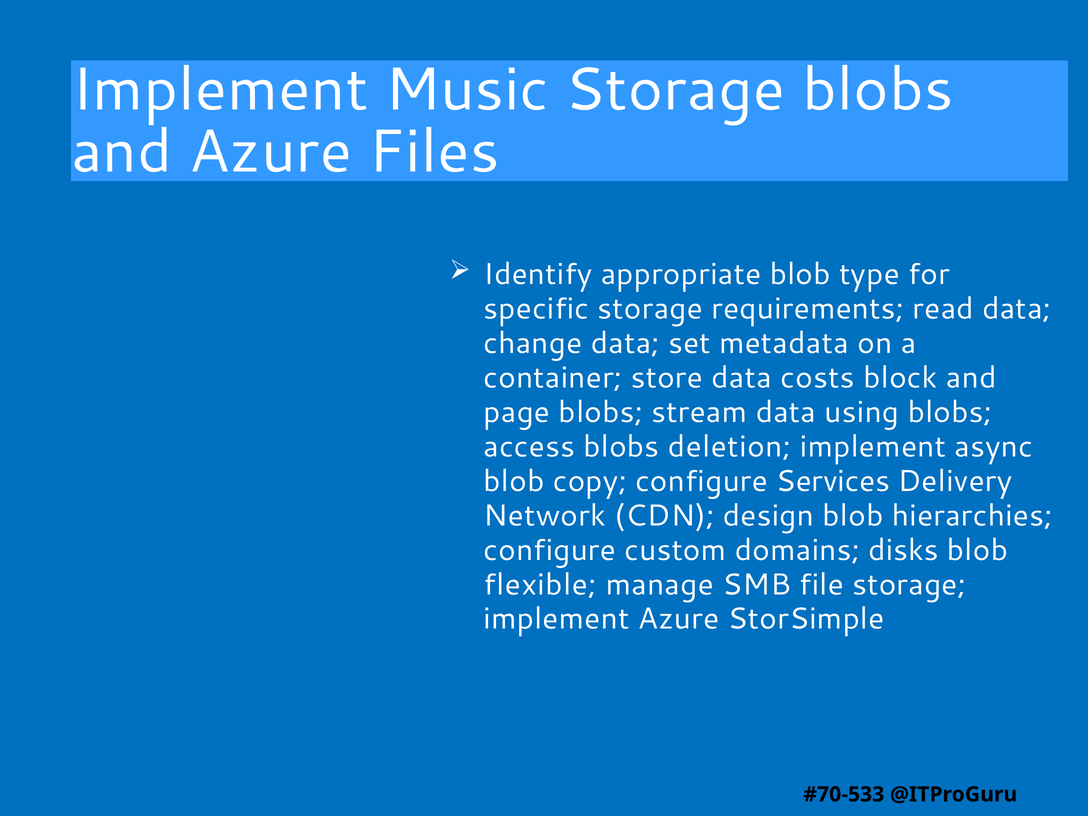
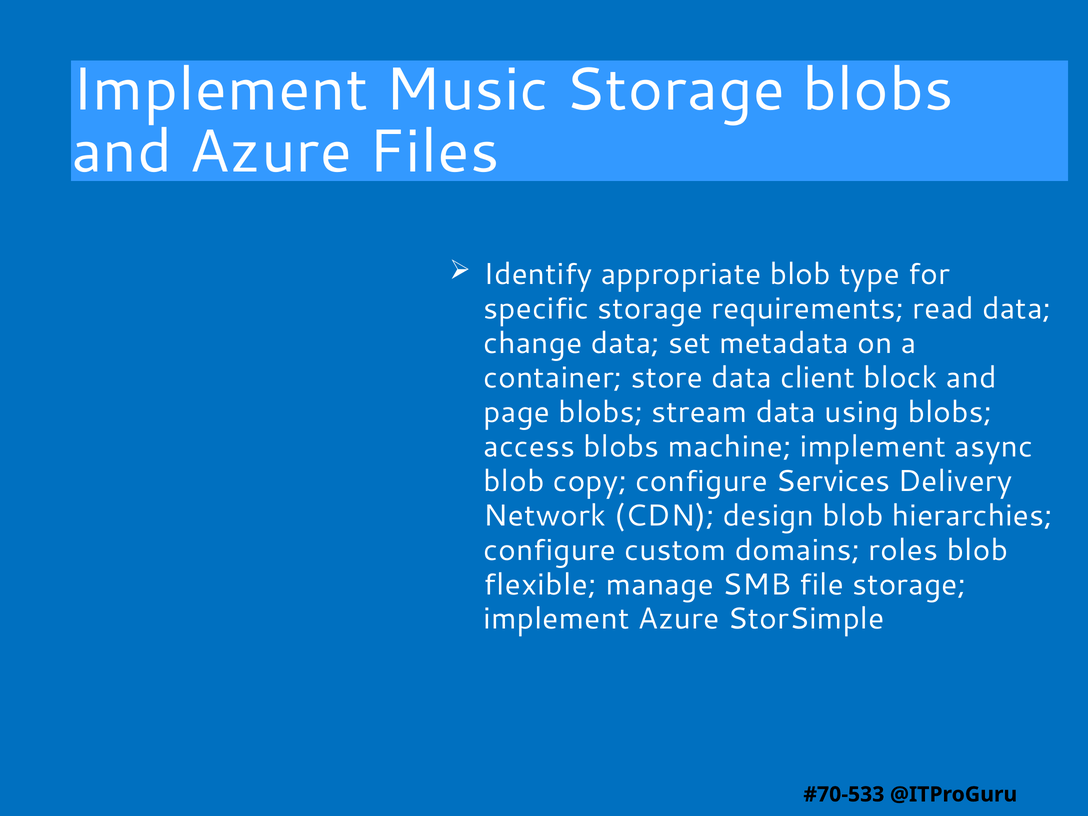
costs: costs -> client
deletion: deletion -> machine
disks: disks -> roles
